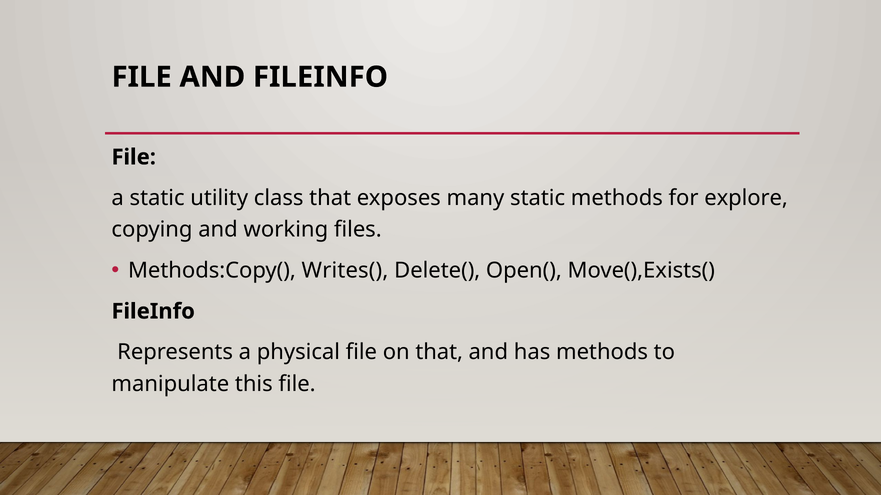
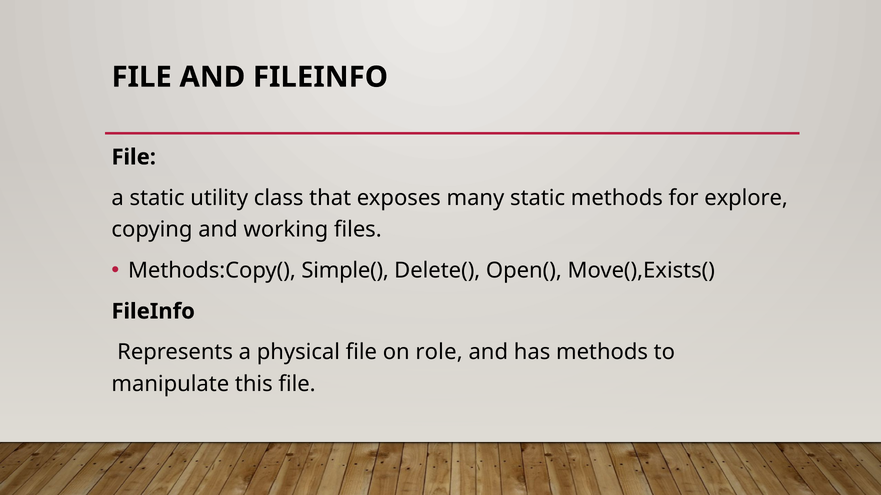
Writes(: Writes( -> Simple(
on that: that -> role
